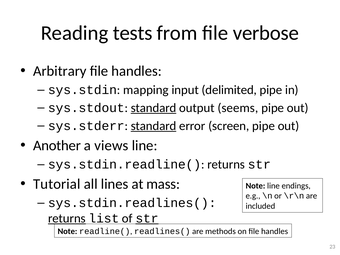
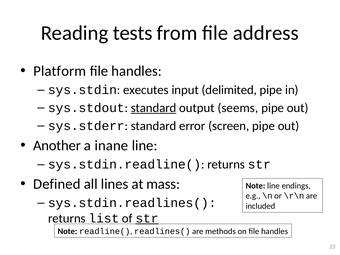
verbose: verbose -> address
Arbitrary: Arbitrary -> Platform
mapping: mapping -> executes
standard at (154, 126) underline: present -> none
views: views -> inane
Tutorial: Tutorial -> Defined
returns at (67, 218) underline: present -> none
